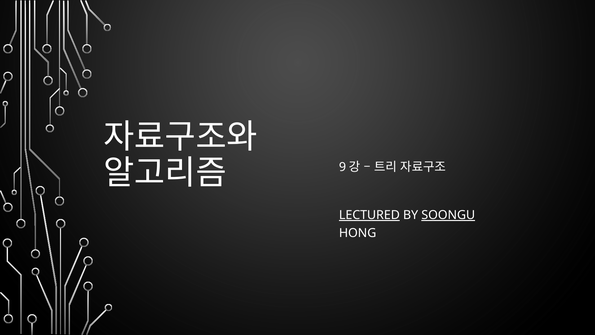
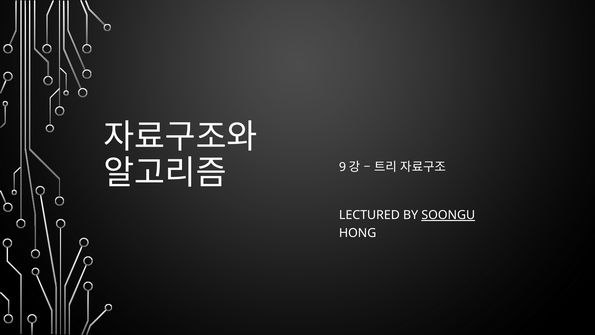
LECTURED underline: present -> none
